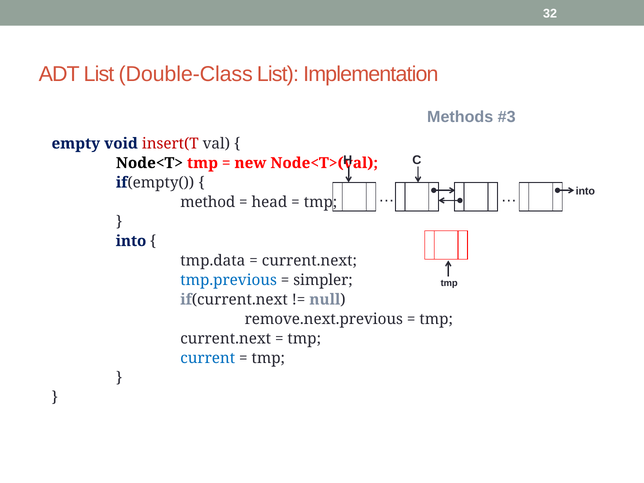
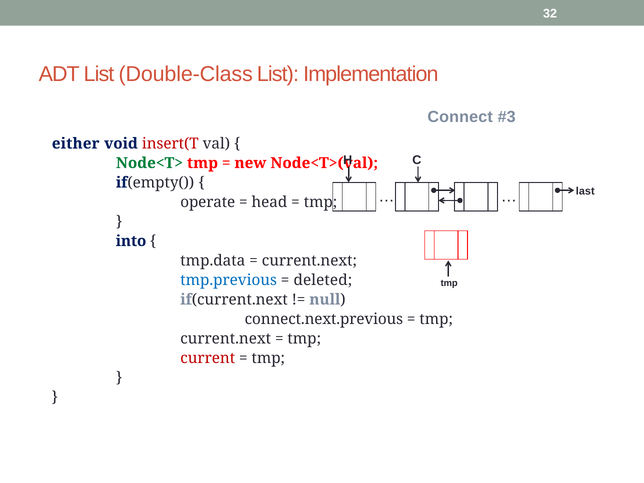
Methods: Methods -> Connect
empty: empty -> either
Node<T> colour: black -> green
into at (585, 191): into -> last
method: method -> operate
simpler: simpler -> deleted
remove.next.previous: remove.next.previous -> connect.next.previous
current colour: blue -> red
